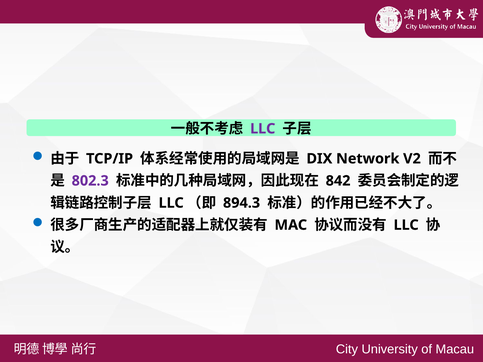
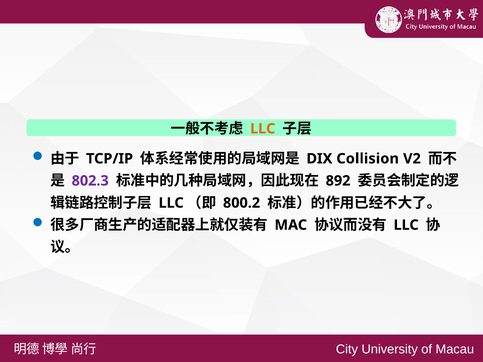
LLC at (263, 129) colour: purple -> orange
Network: Network -> Collision
842: 842 -> 892
894.3: 894.3 -> 800.2
